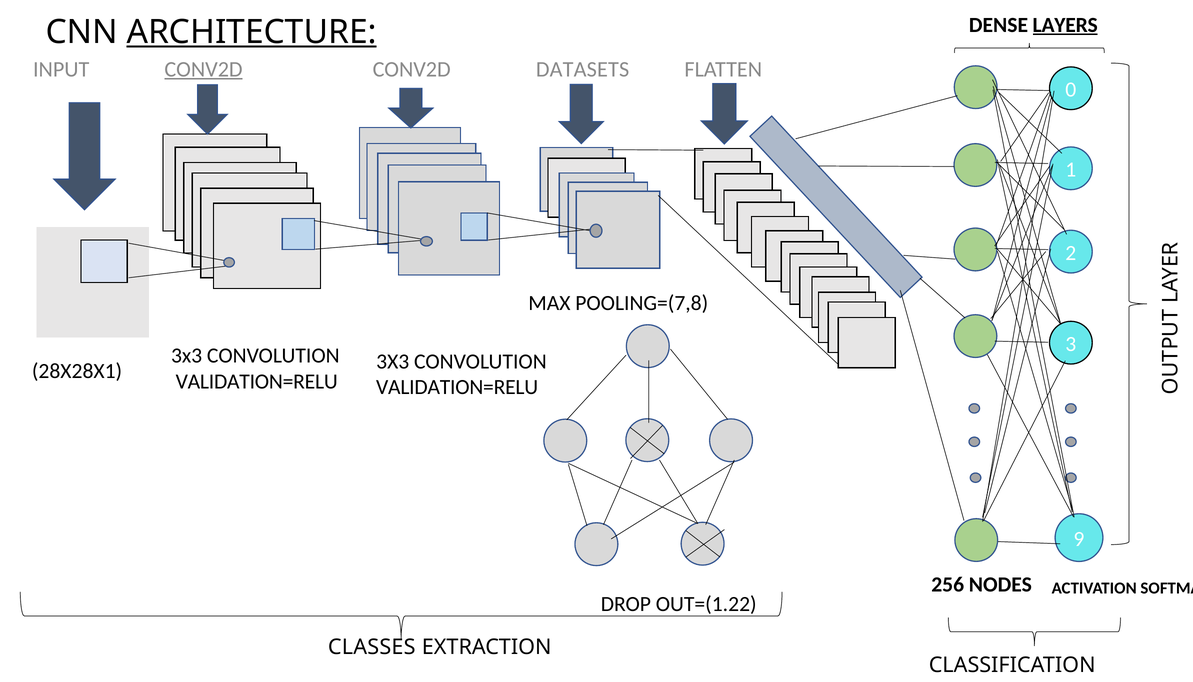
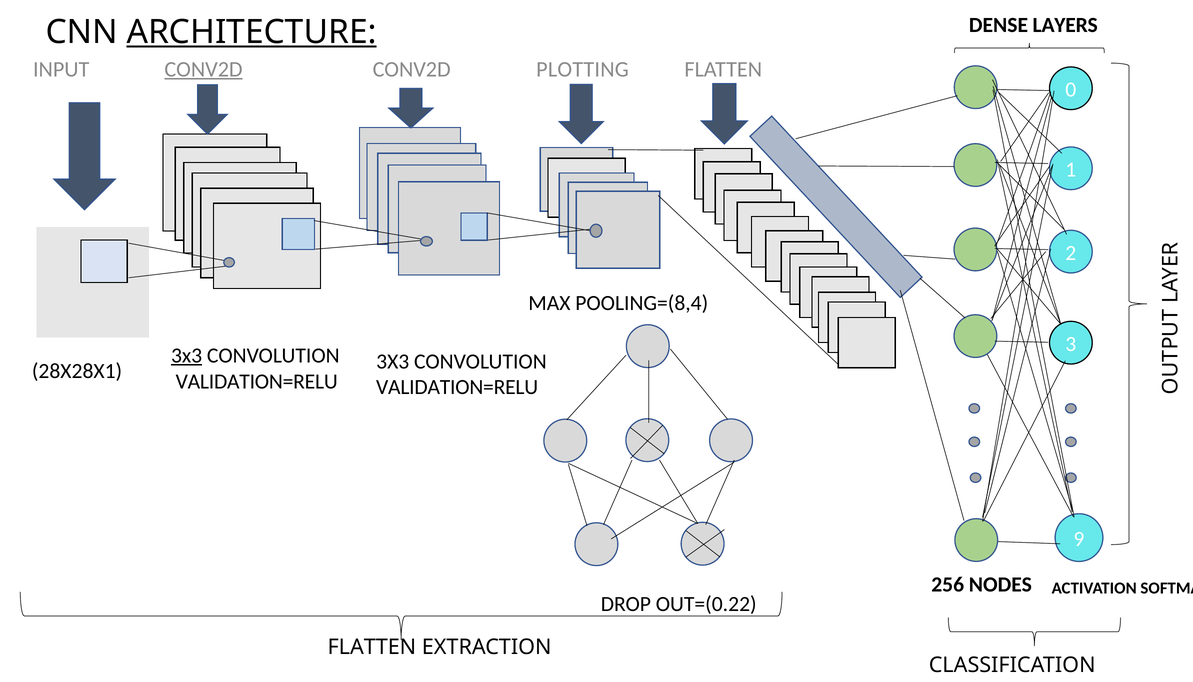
LAYERS underline: present -> none
DATASETS: DATASETS -> PLOTTING
POOLING=(7,8: POOLING=(7,8 -> POOLING=(8,4
3x3 at (187, 356) underline: none -> present
OUT=(1.22: OUT=(1.22 -> OUT=(0.22
CLASSES at (372, 647): CLASSES -> FLATTEN
